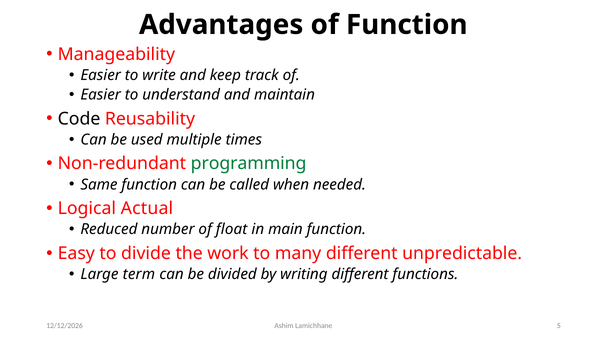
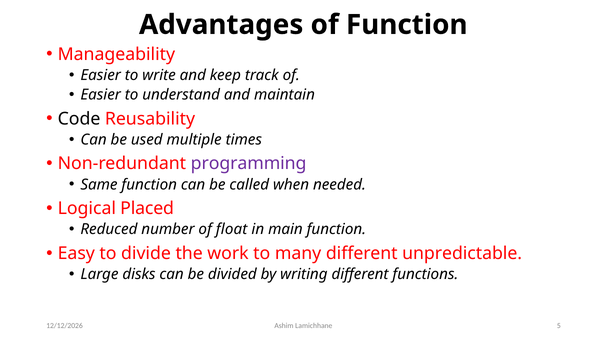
programming colour: green -> purple
Actual: Actual -> Placed
term: term -> disks
